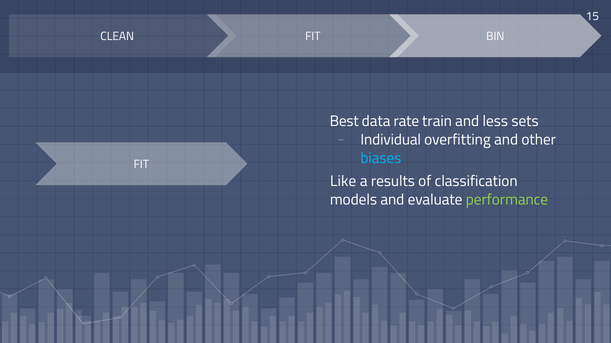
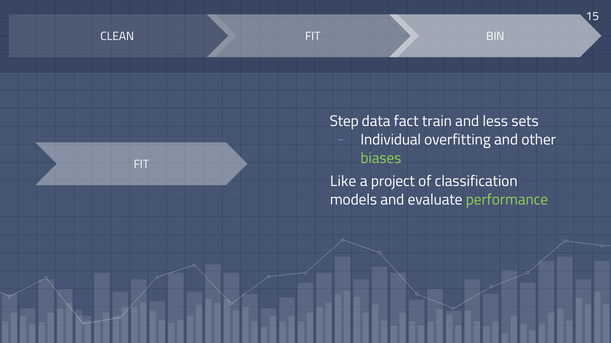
Best: Best -> Step
rate: rate -> fact
biases colour: light blue -> light green
results: results -> project
